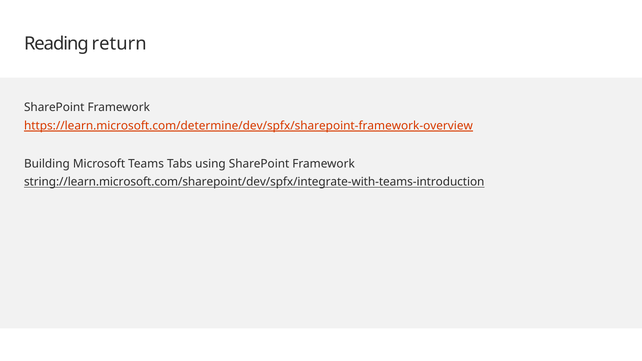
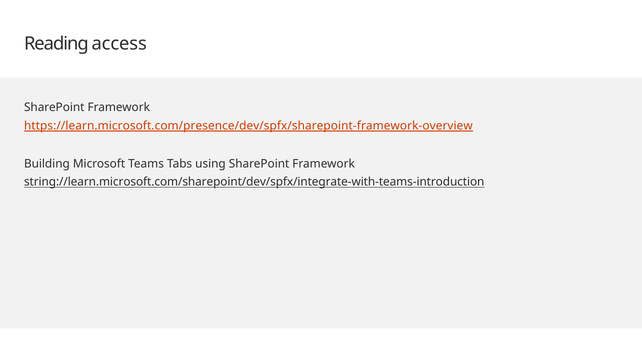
return: return -> access
https://learn.microsoft.com/determine/dev/spfx/sharepoint-framework-overview: https://learn.microsoft.com/determine/dev/spfx/sharepoint-framework-overview -> https://learn.microsoft.com/presence/dev/spfx/sharepoint-framework-overview
